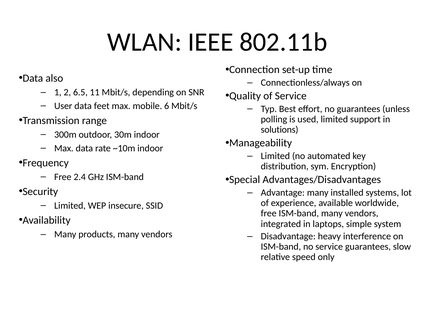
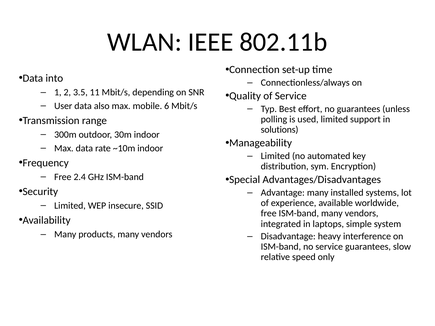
also: also -> into
6.5: 6.5 -> 3.5
feet: feet -> also
